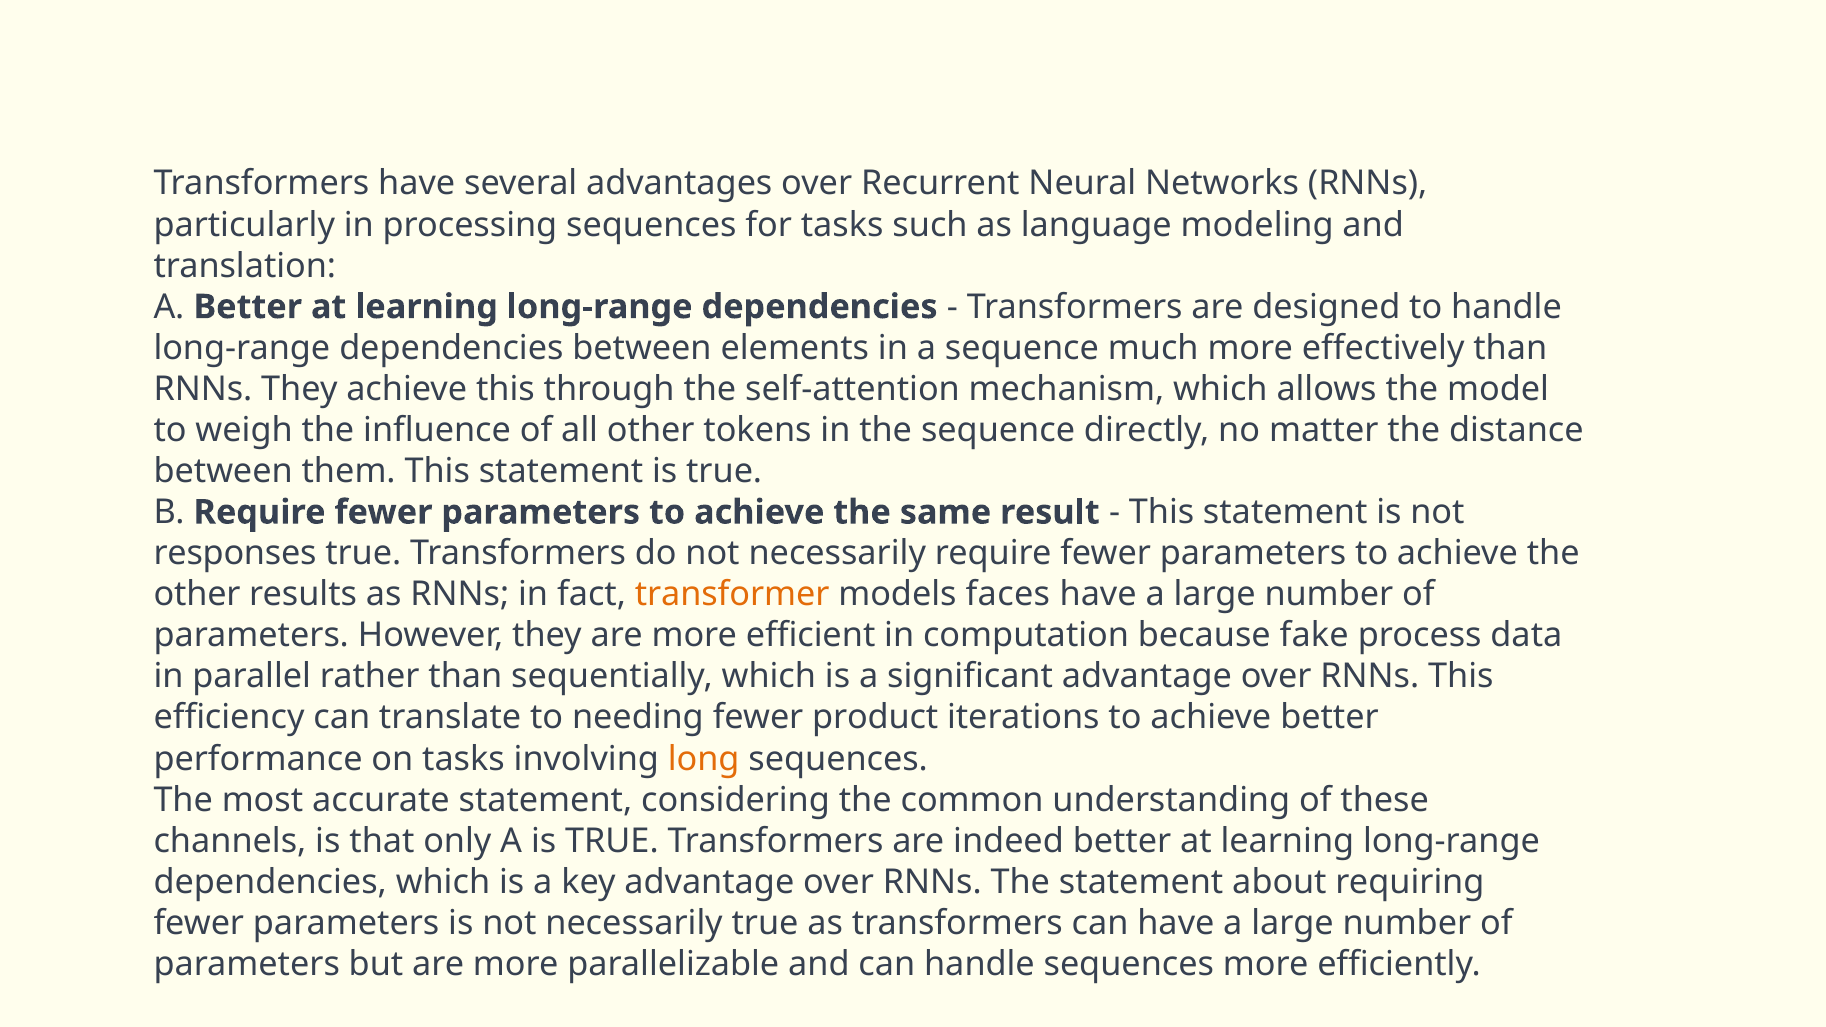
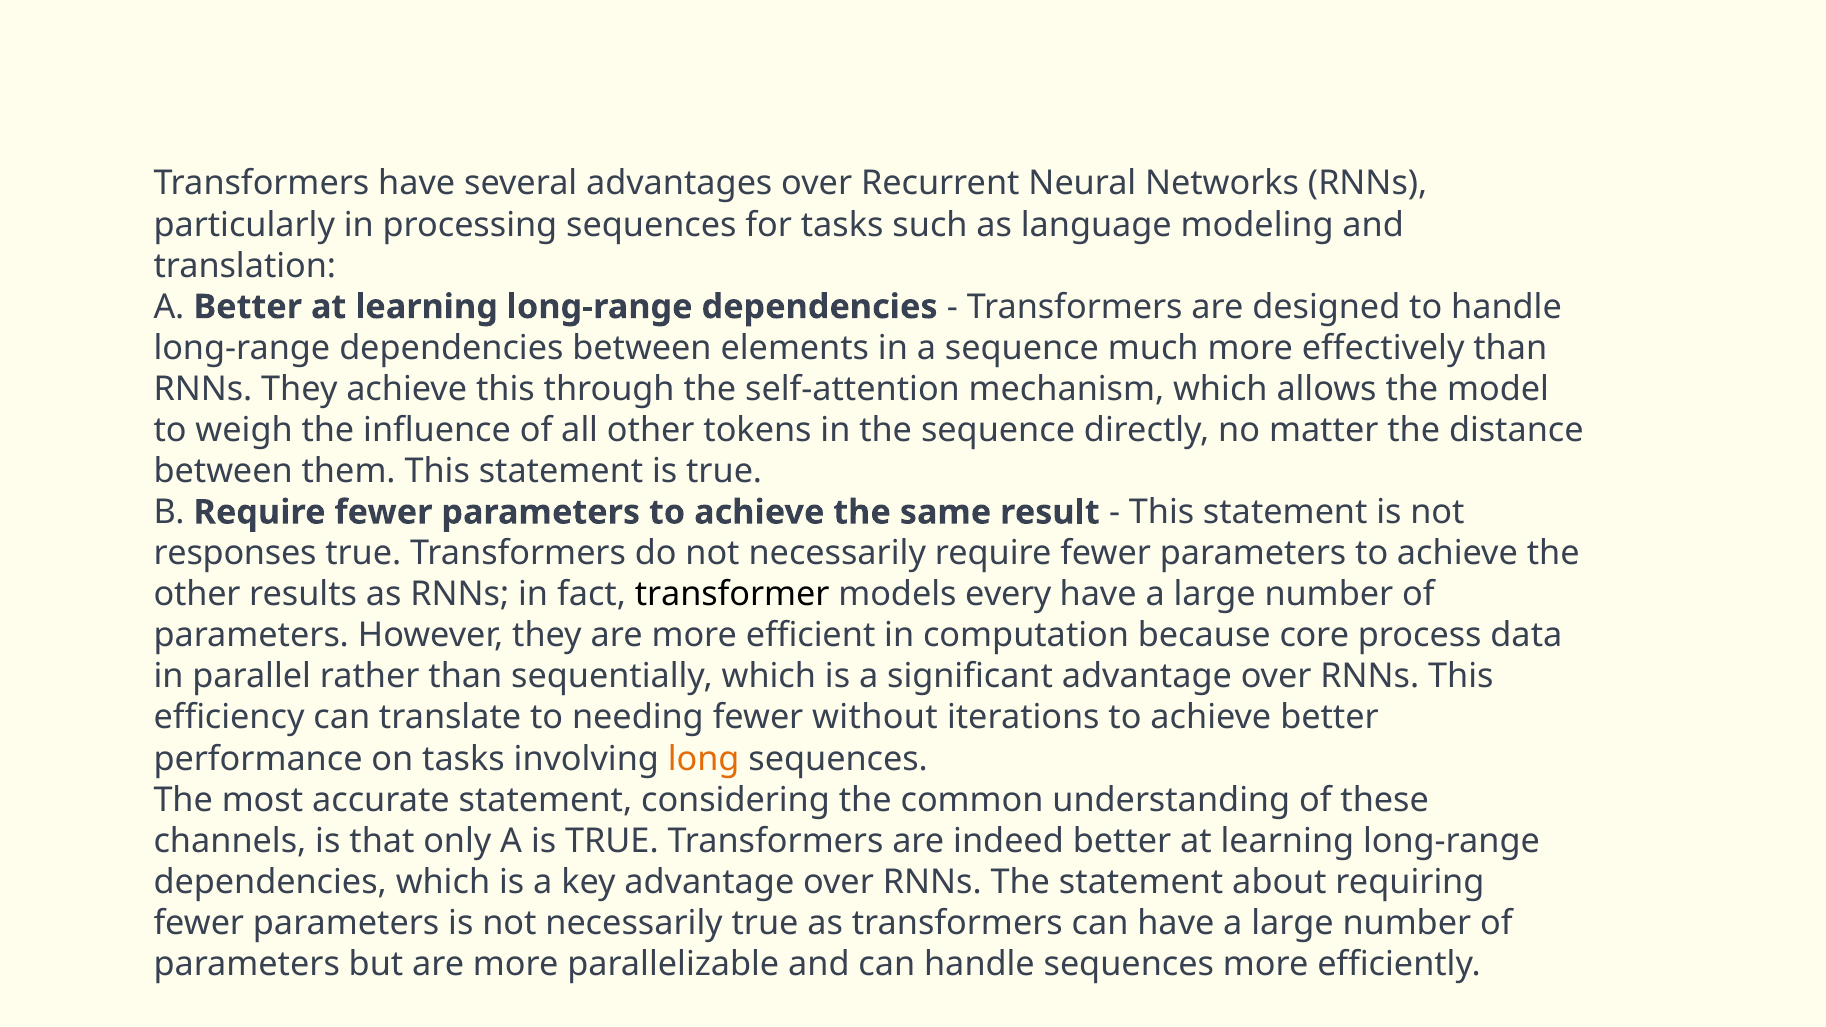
transformer colour: orange -> black
faces: faces -> every
fake: fake -> core
product: product -> without
